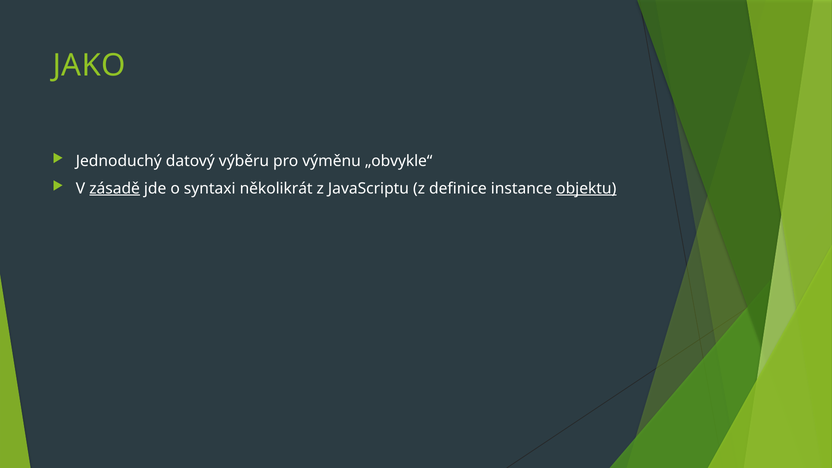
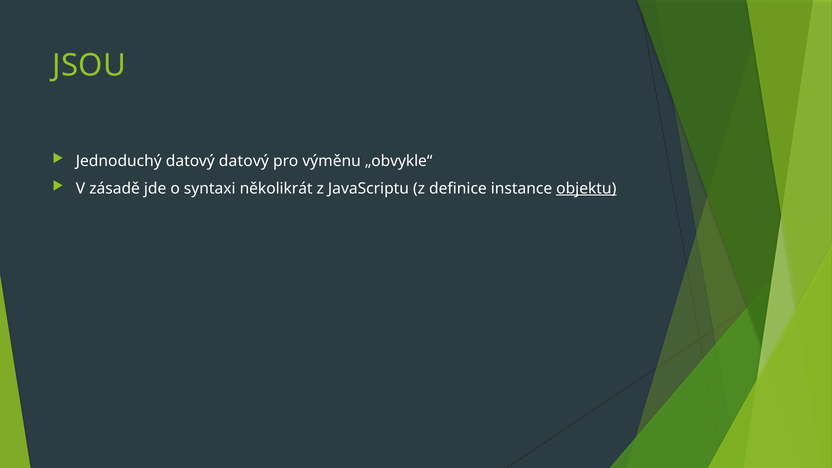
JAKO: JAKO -> JSOU
datový výběru: výběru -> datový
zásadě underline: present -> none
